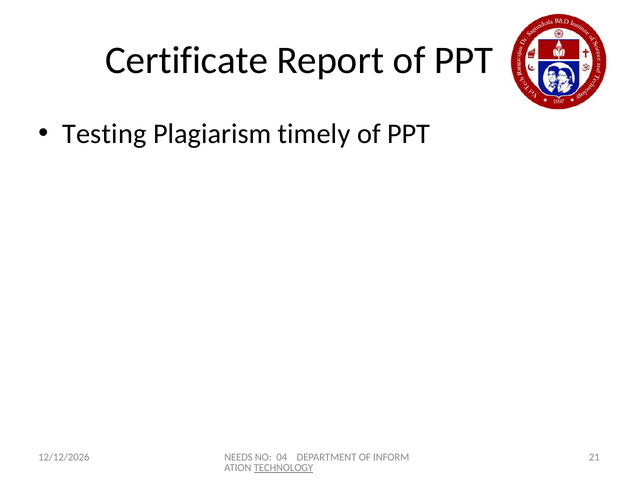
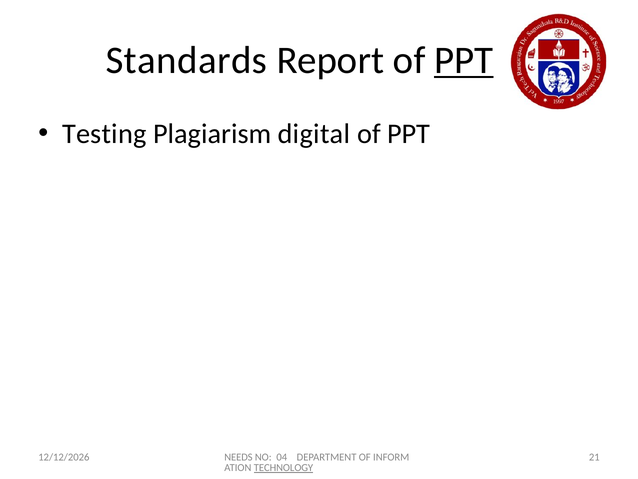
Certificate: Certificate -> Standards
PPT at (464, 60) underline: none -> present
timely: timely -> digital
